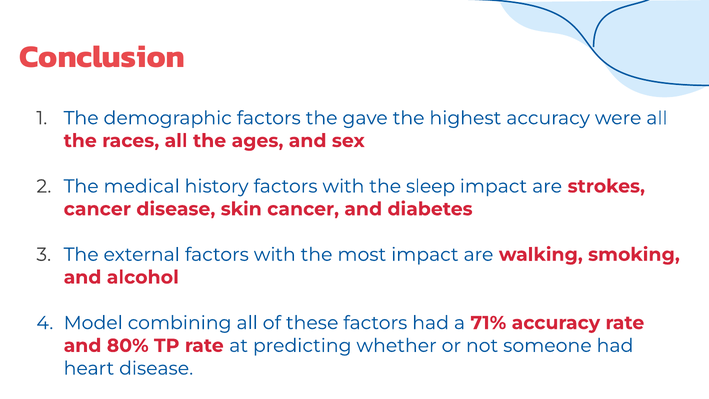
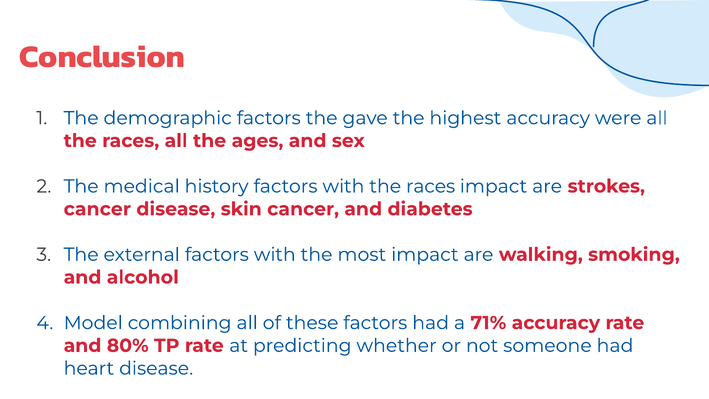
with the sleep: sleep -> races
